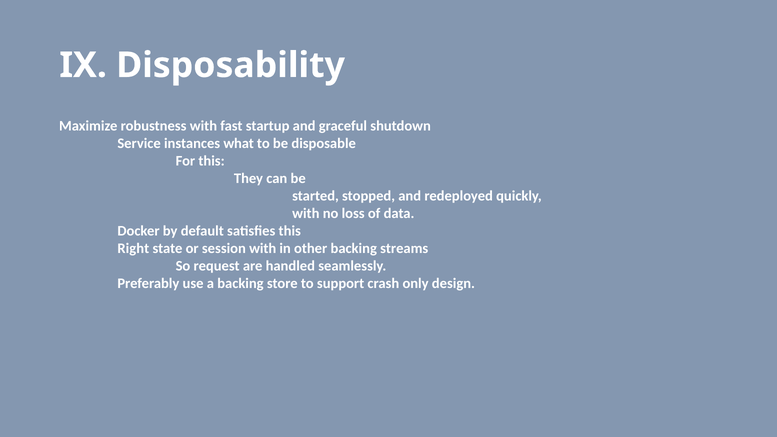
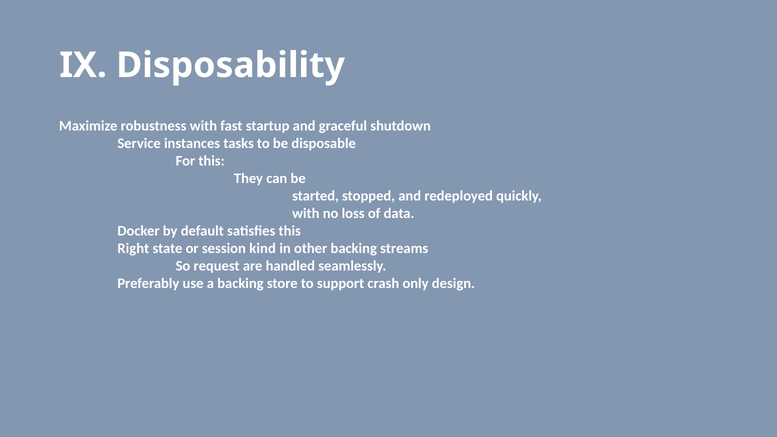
what: what -> tasks
session with: with -> kind
